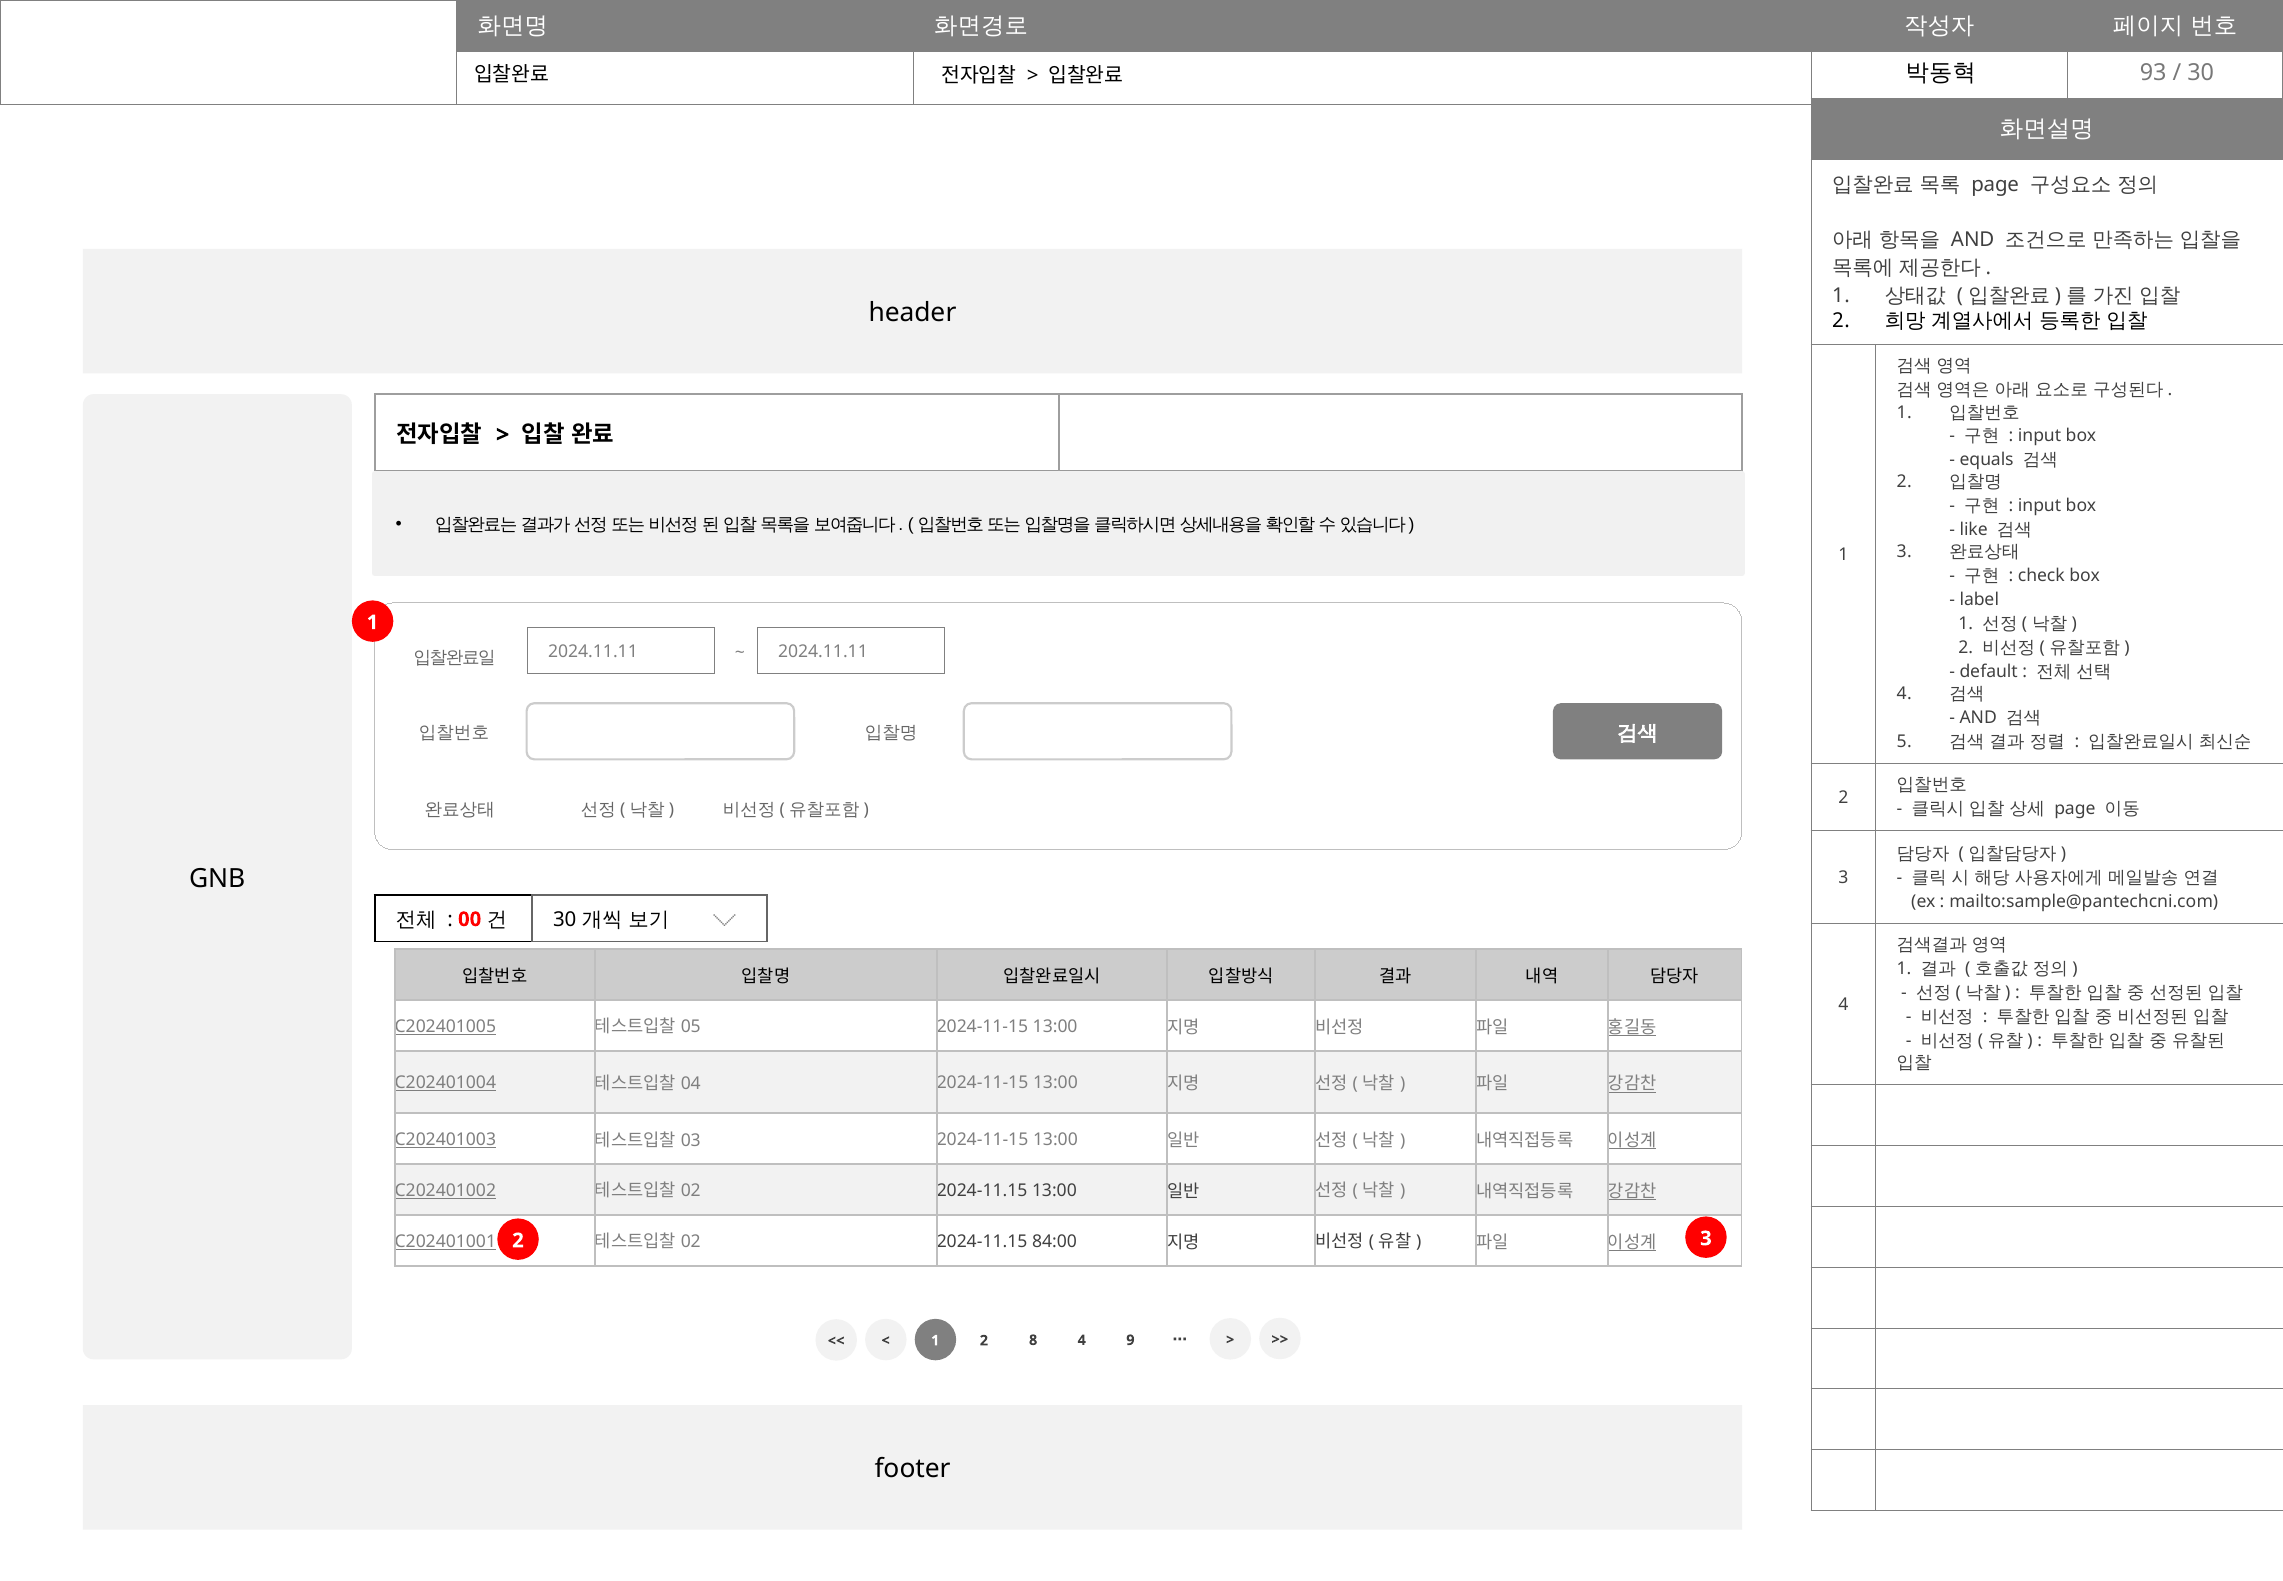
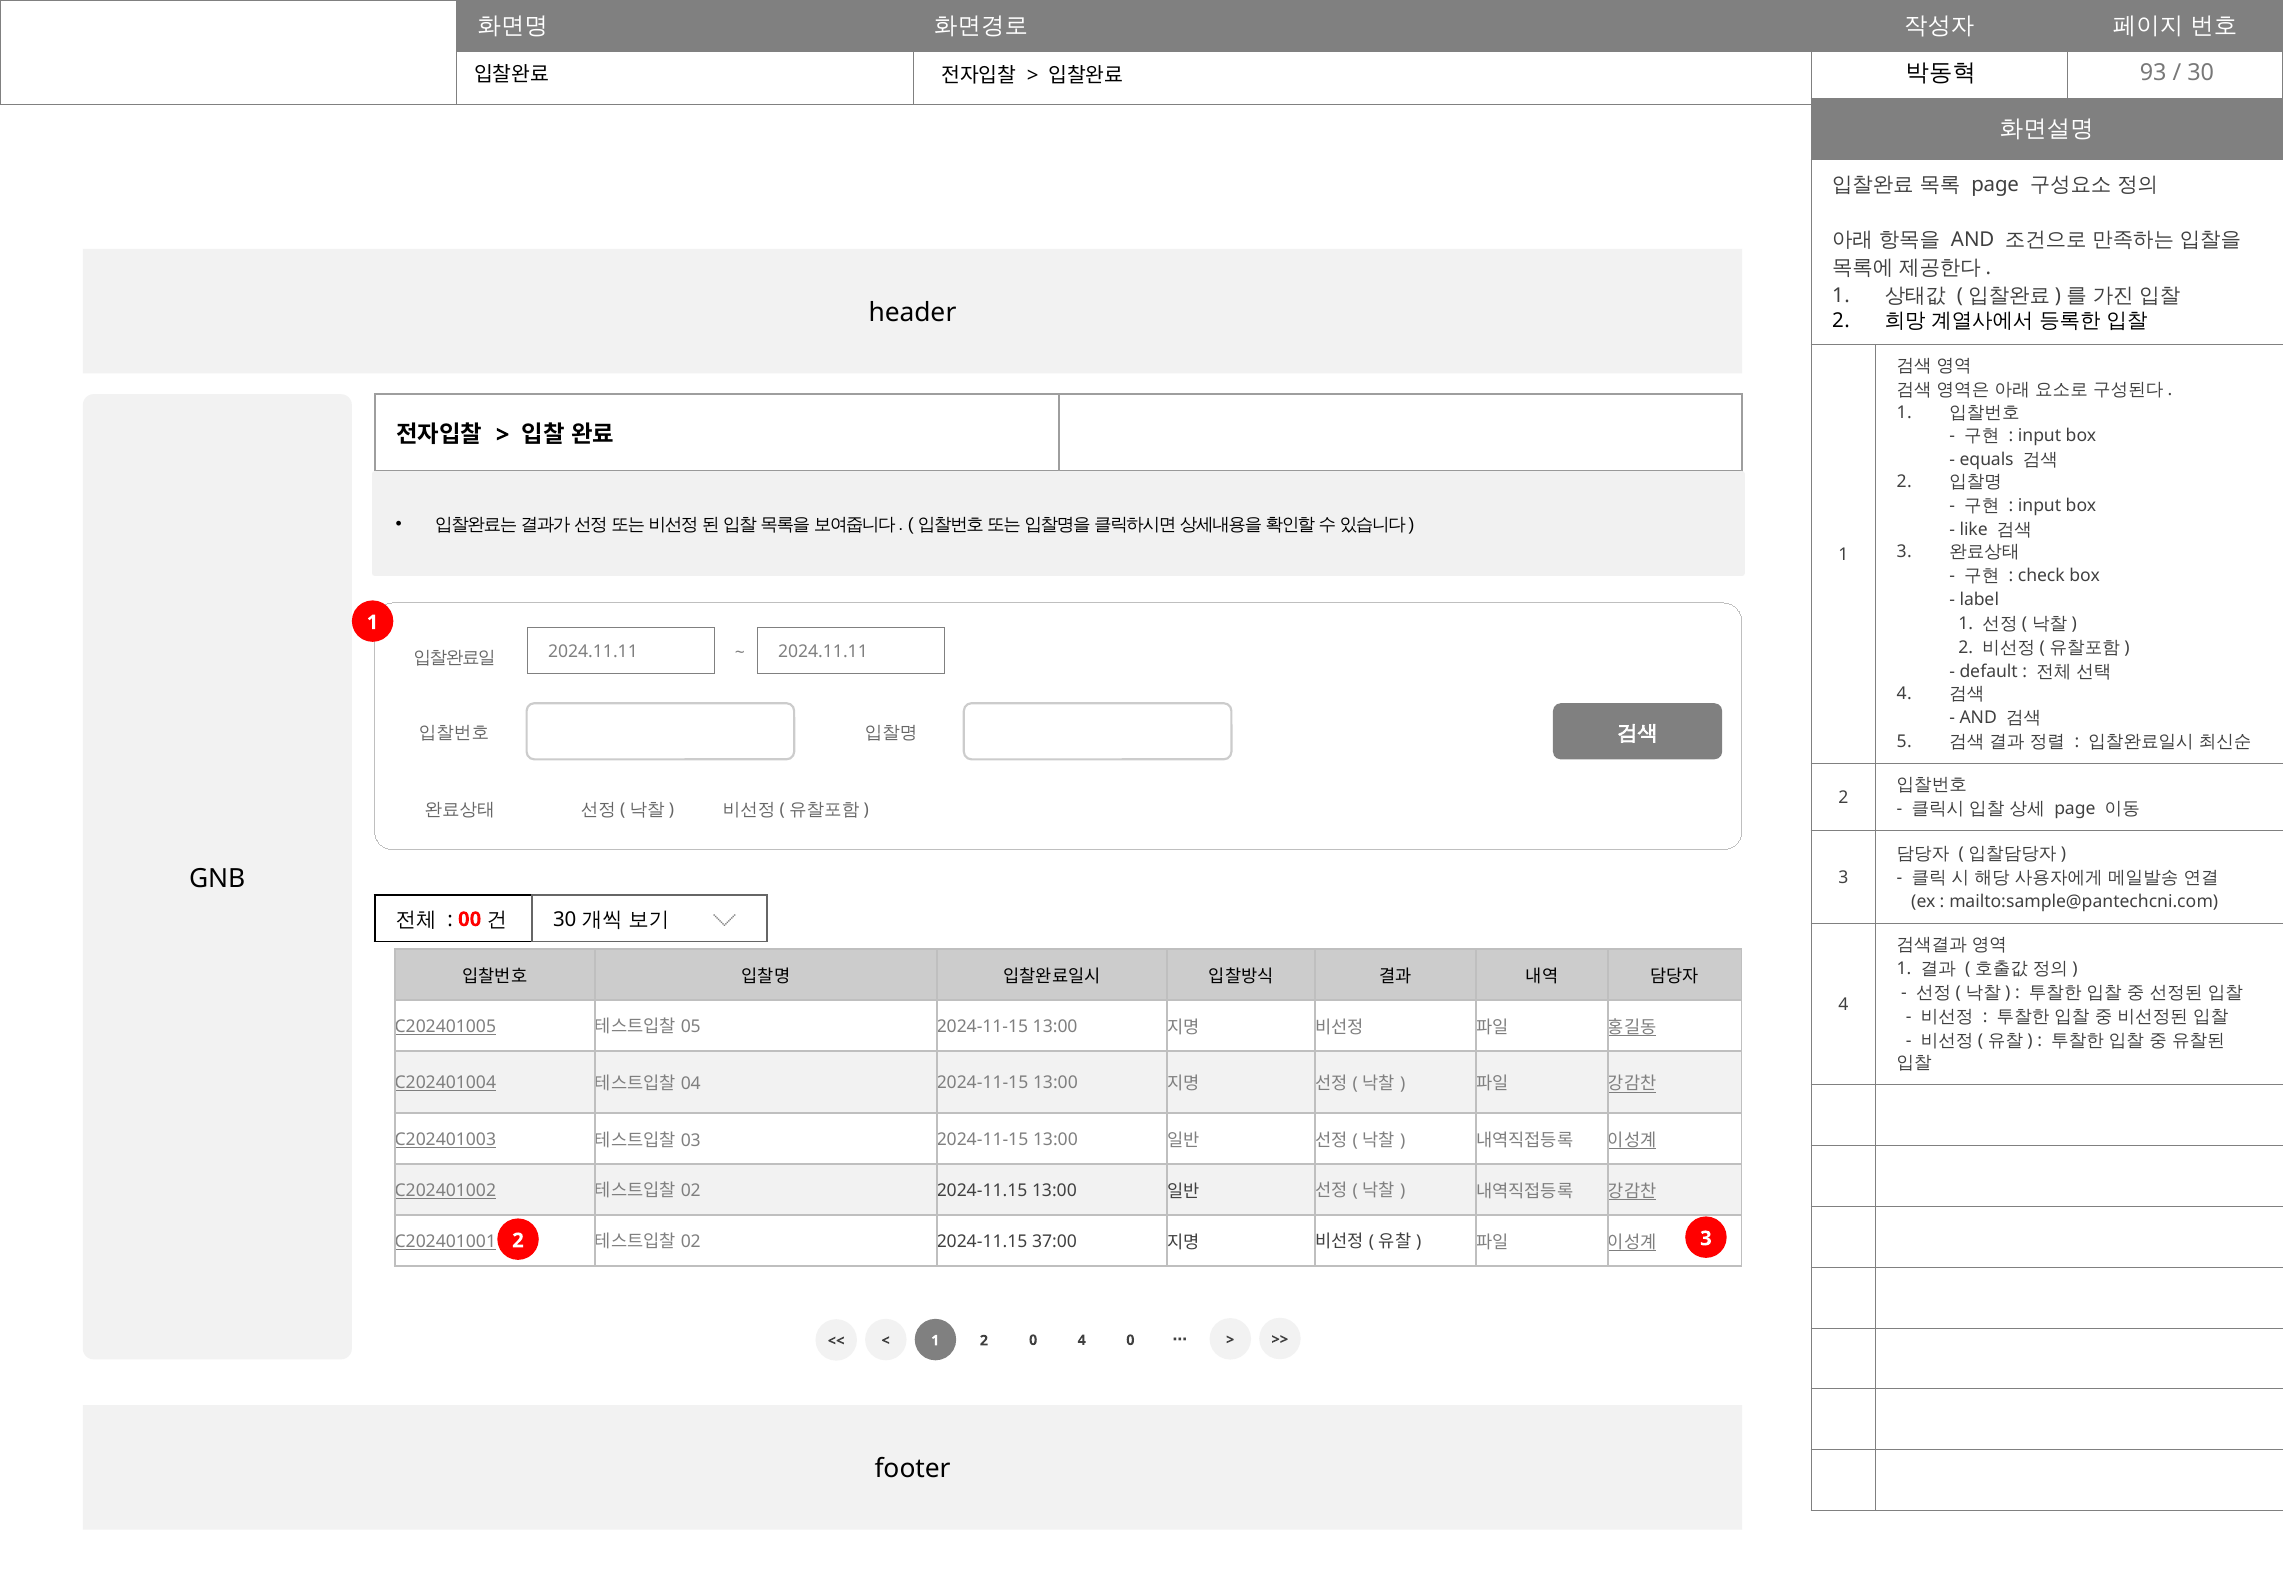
84:00: 84:00 -> 37:00
2 8: 8 -> 0
9 at (1130, 1340): 9 -> 0
